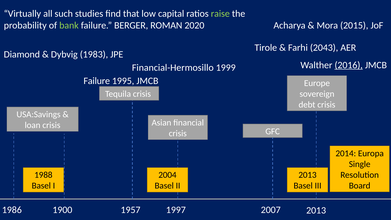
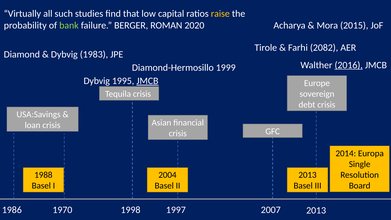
raise colour: light green -> yellow
2043: 2043 -> 2082
Financial-Hermosillo: Financial-Hermosillo -> Diamond-Hermosillo
Failure at (97, 81): Failure -> Dybvig
JMCB at (147, 81) underline: none -> present
1900: 1900 -> 1970
1957: 1957 -> 1998
